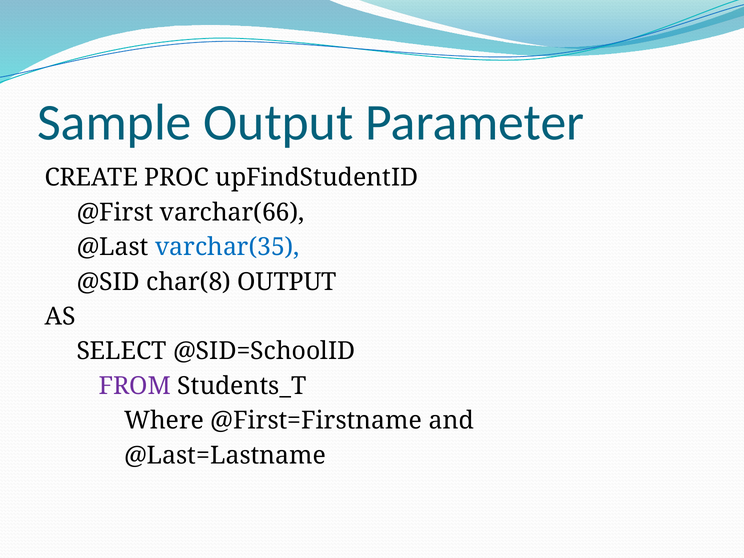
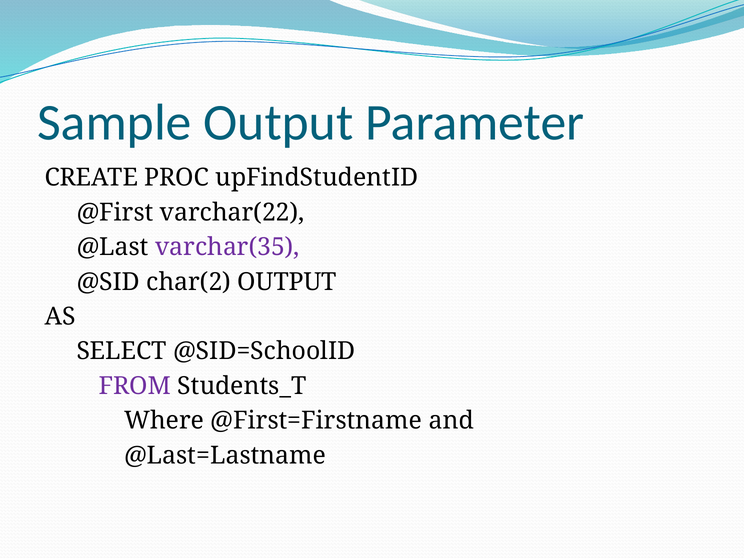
varchar(66: varchar(66 -> varchar(22
varchar(35 colour: blue -> purple
char(8: char(8 -> char(2
